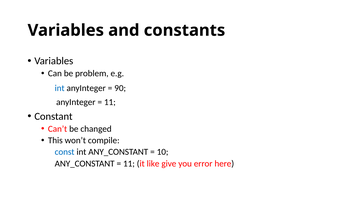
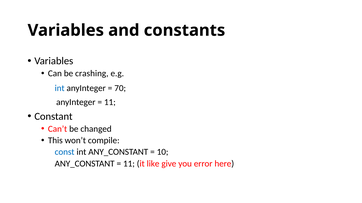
problem: problem -> crashing
90: 90 -> 70
